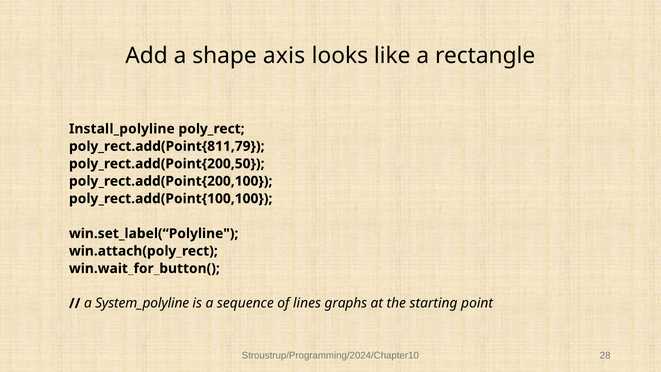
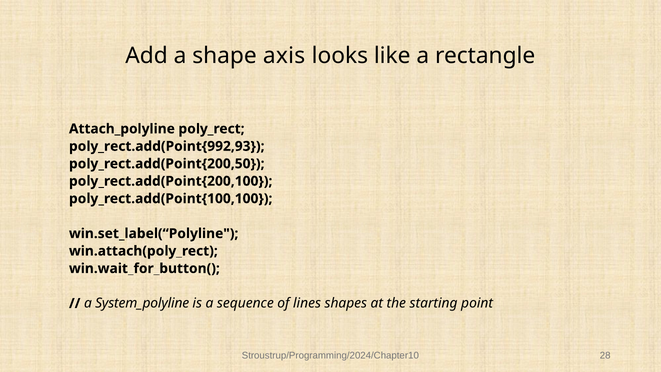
Install_polyline: Install_polyline -> Attach_polyline
poly_rect.add(Point{811,79: poly_rect.add(Point{811,79 -> poly_rect.add(Point{992,93
graphs: graphs -> shapes
